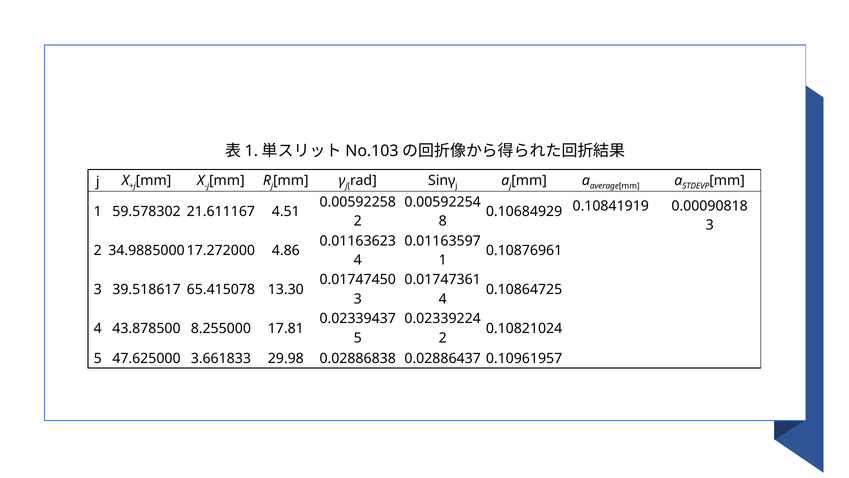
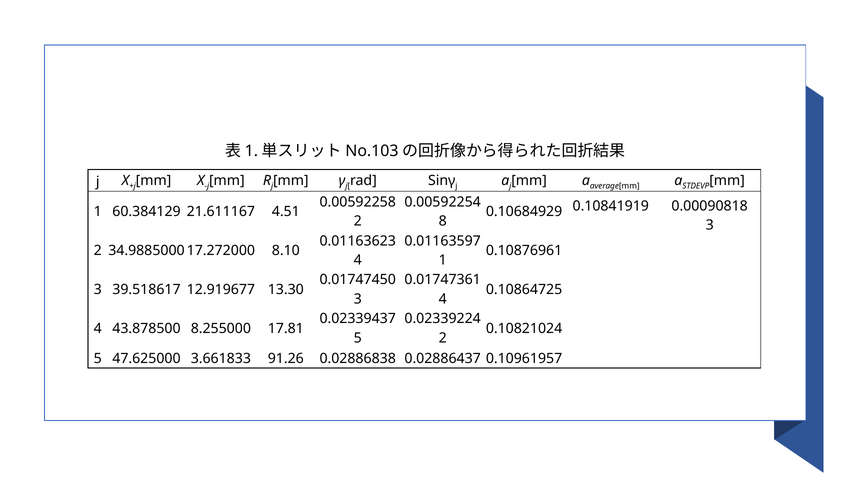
59.578302: 59.578302 -> 60.384129
4.86: 4.86 -> 8.10
65.415078: 65.415078 -> 12.919677
29.98: 29.98 -> 91.26
